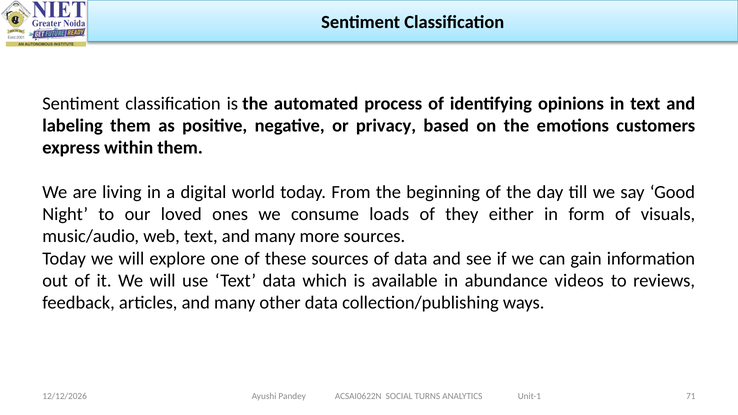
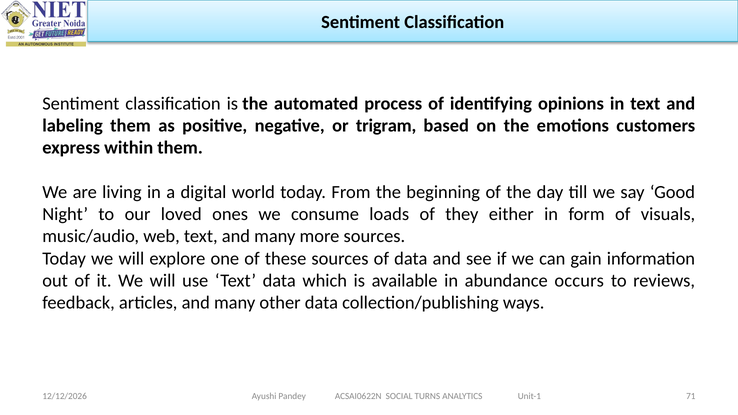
privacy: privacy -> trigram
videos: videos -> occurs
